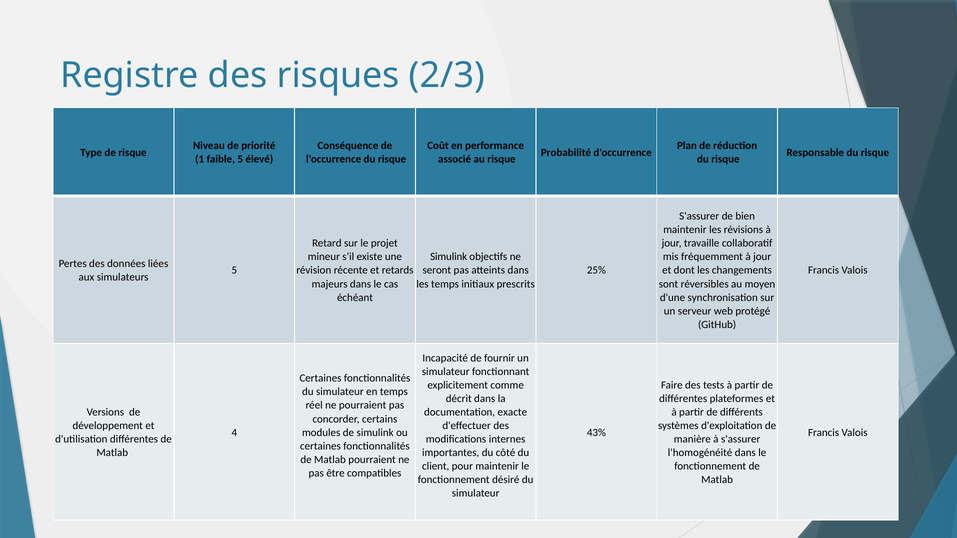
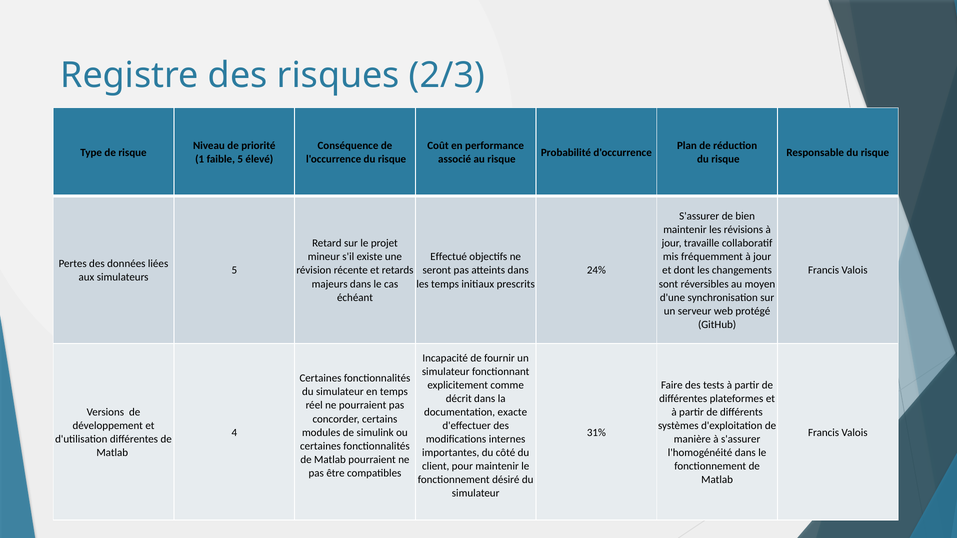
Simulink at (449, 257): Simulink -> Effectué
25%: 25% -> 24%
43%: 43% -> 31%
